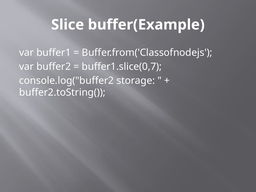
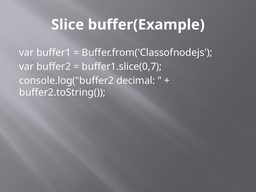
storage: storage -> decimal
